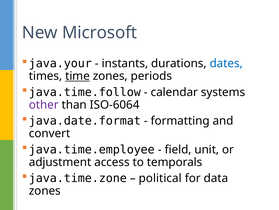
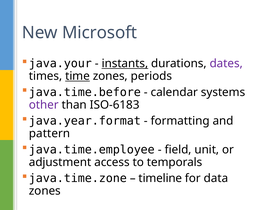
instants underline: none -> present
dates colour: blue -> purple
java.time.follow: java.time.follow -> java.time.before
ISO-6064: ISO-6064 -> ISO-6183
java.date.format: java.date.format -> java.year.format
convert: convert -> pattern
political: political -> timeline
